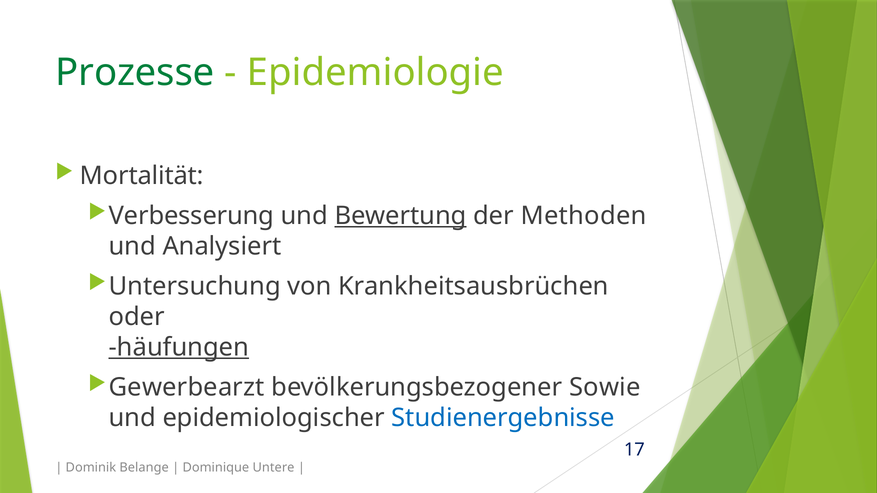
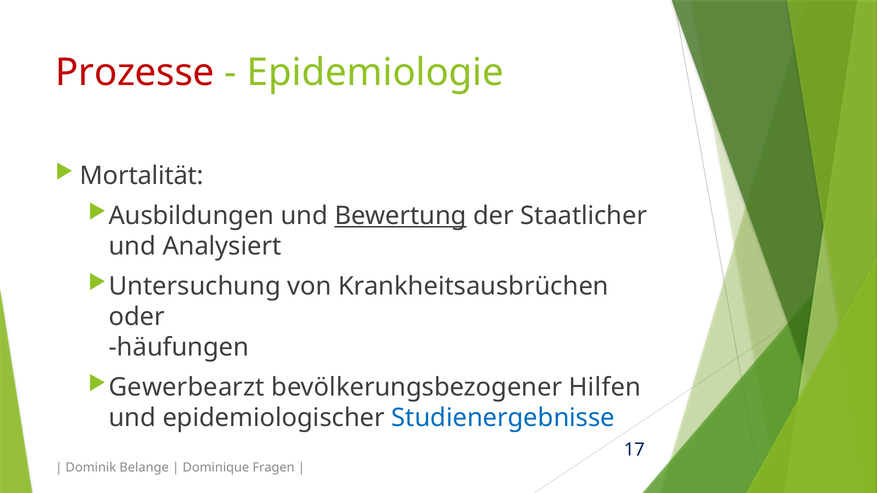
Prozesse colour: green -> red
Verbesserung: Verbesserung -> Ausbildungen
Methoden: Methoden -> Staatlicher
häufungen underline: present -> none
Sowie: Sowie -> Hilfen
Untere: Untere -> Fragen
